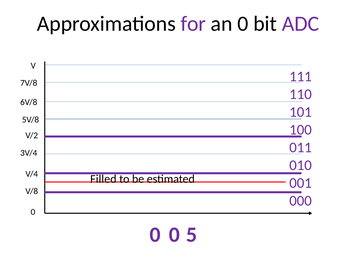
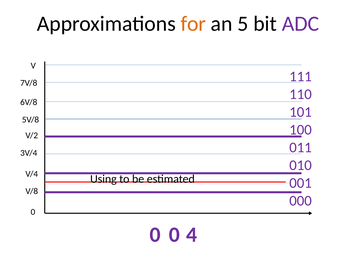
for colour: purple -> orange
an 0: 0 -> 5
Filled: Filled -> Using
5: 5 -> 4
